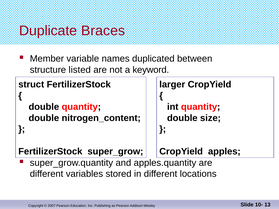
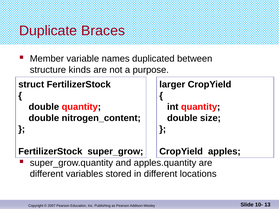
listed: listed -> kinds
keyword: keyword -> purpose
